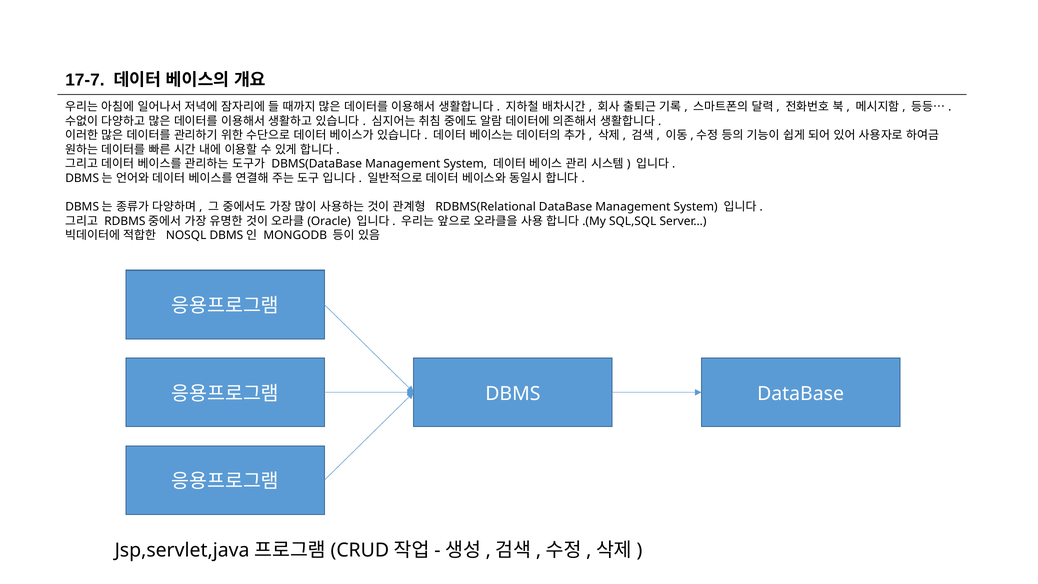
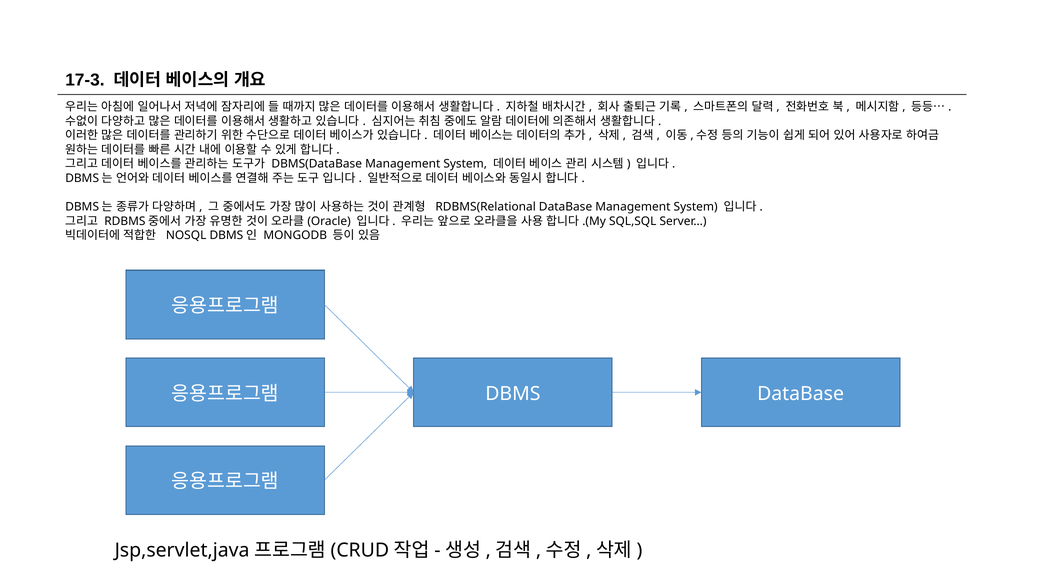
17-7: 17-7 -> 17-3
